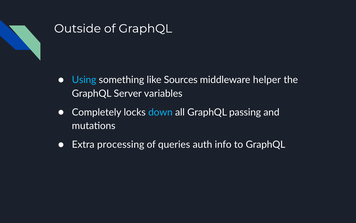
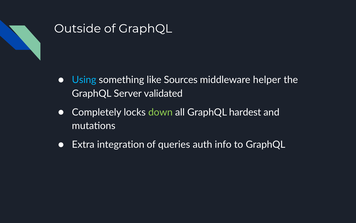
variables: variables -> validated
down colour: light blue -> light green
passing: passing -> hardest
processing: processing -> integration
